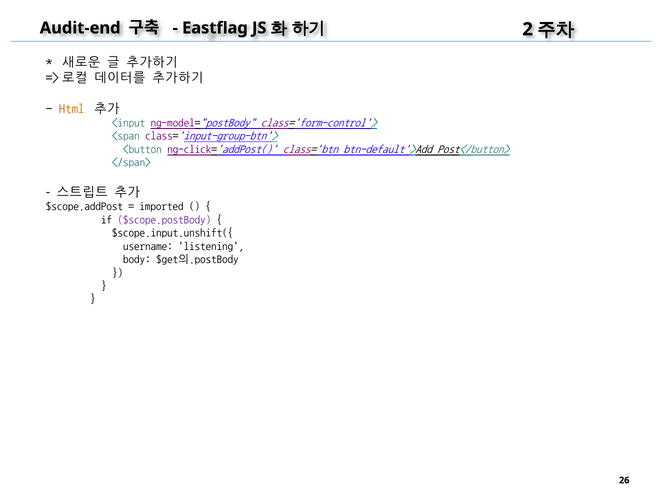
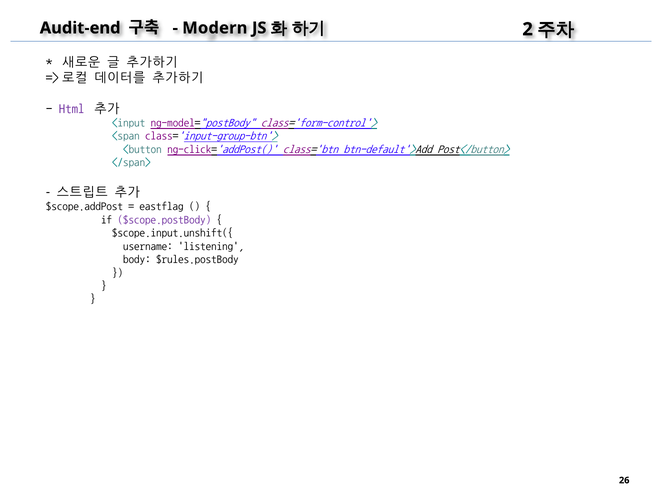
Eastflag: Eastflag -> Modern
Html colour: orange -> purple
imported: imported -> eastflag
$get의.postBody: $get의.postBody -> $rules.postBody
